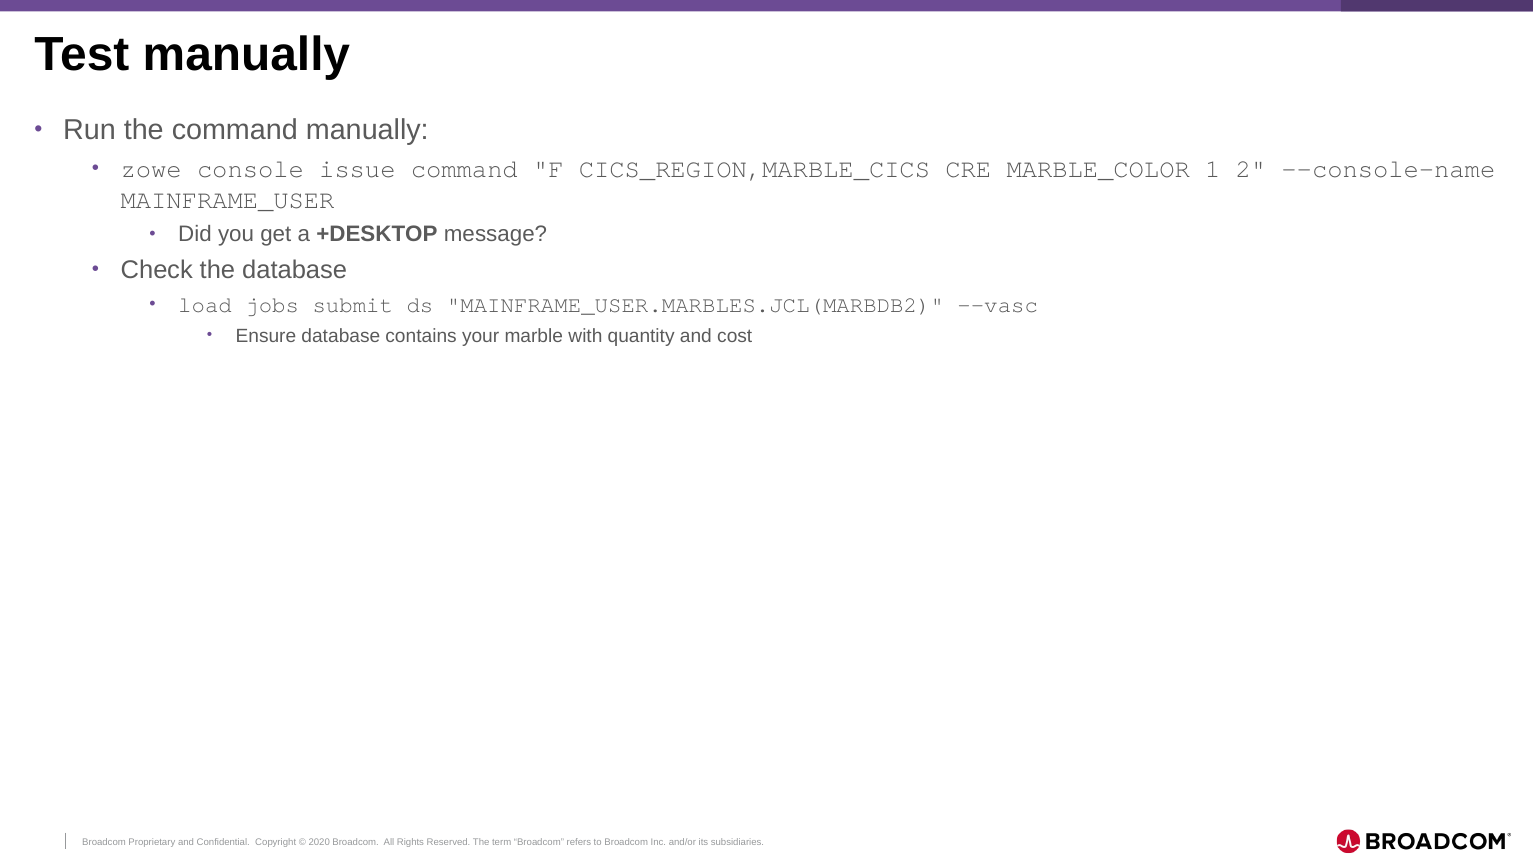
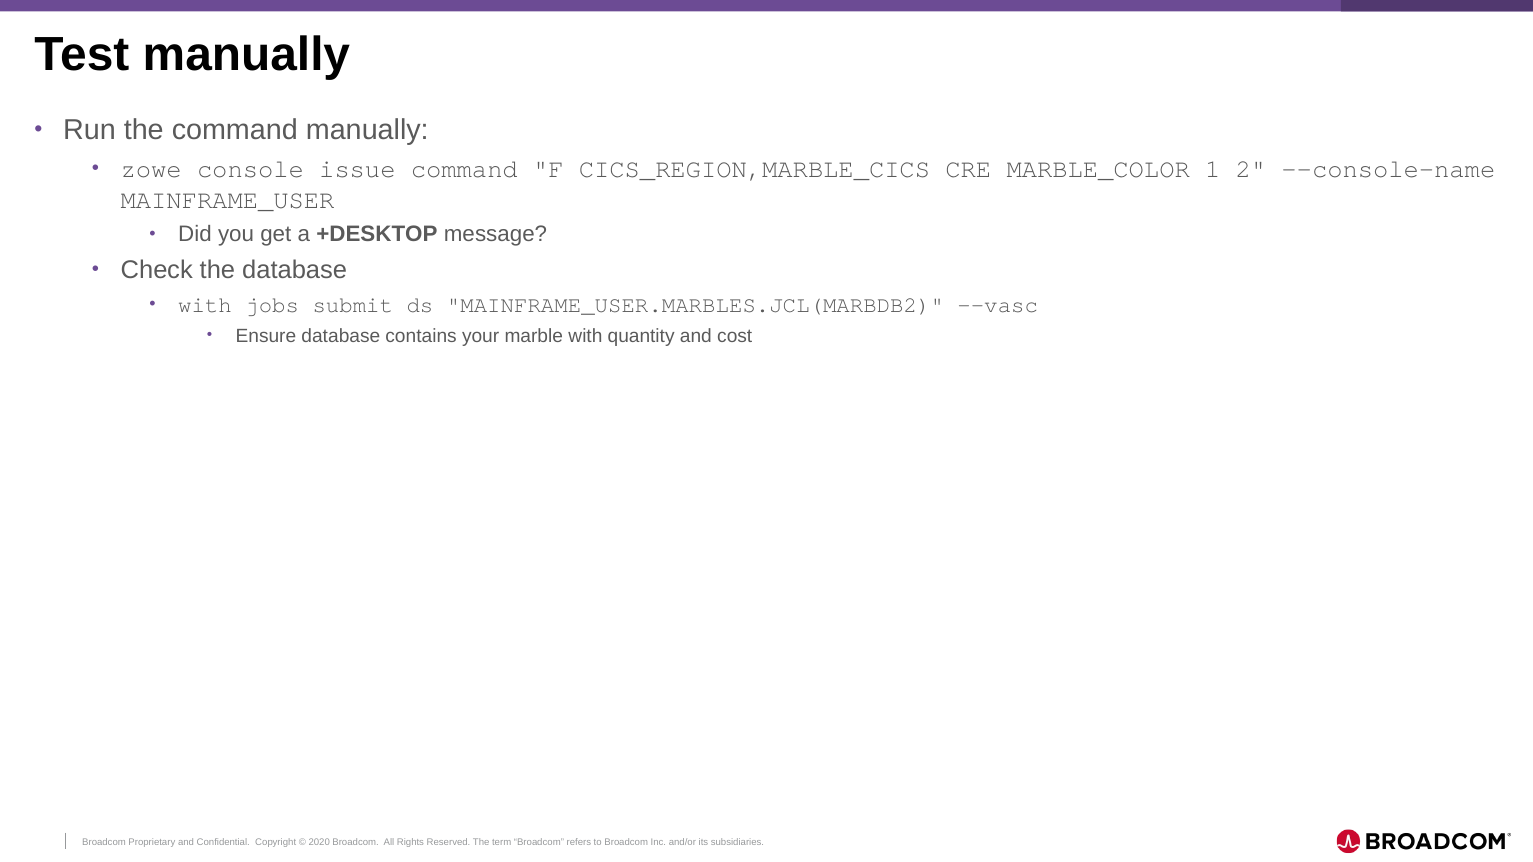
load at (205, 305): load -> with
